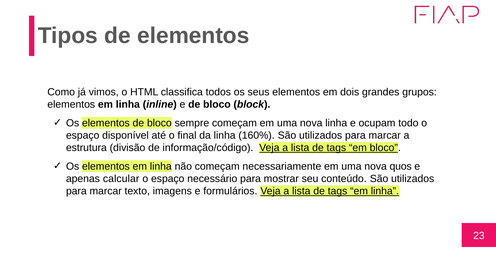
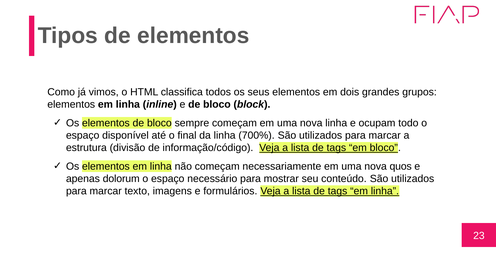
160%: 160% -> 700%
calcular: calcular -> dolorum
